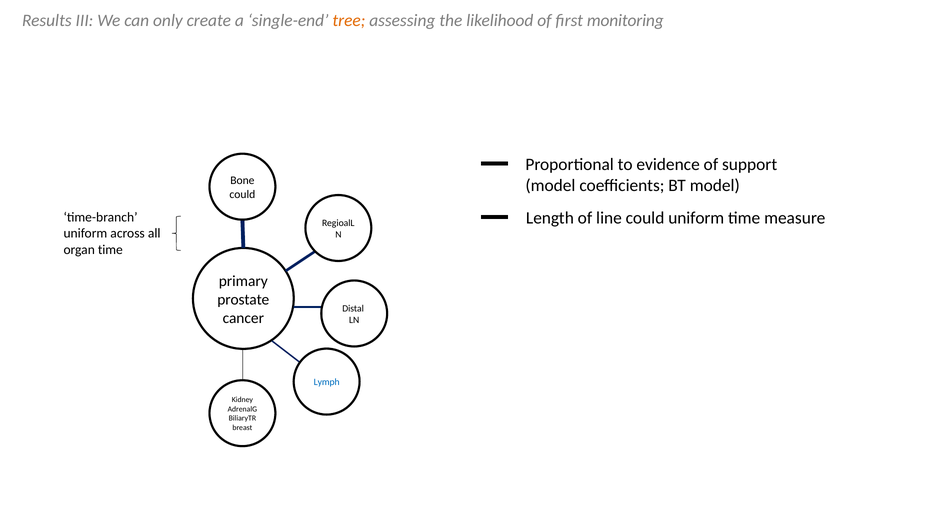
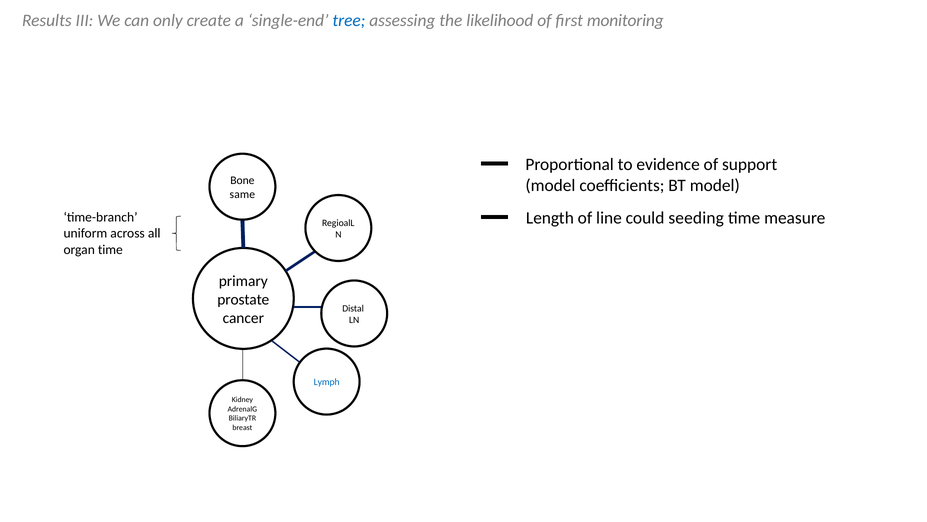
tree colour: orange -> blue
could at (242, 194): could -> same
could uniform: uniform -> seeding
